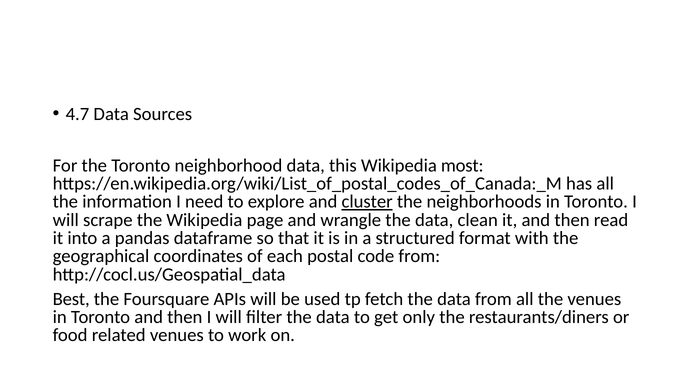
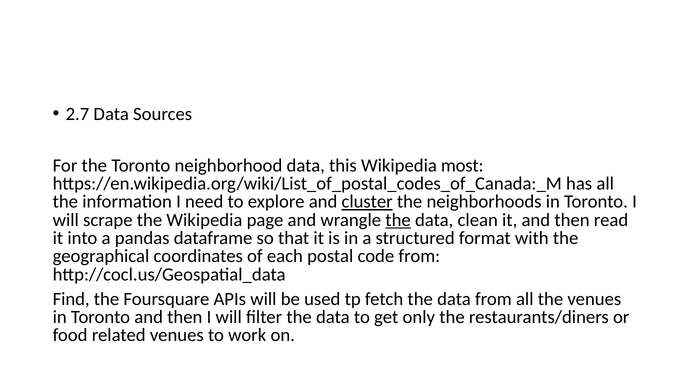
4.7: 4.7 -> 2.7
the at (398, 220) underline: none -> present
Best: Best -> Find
